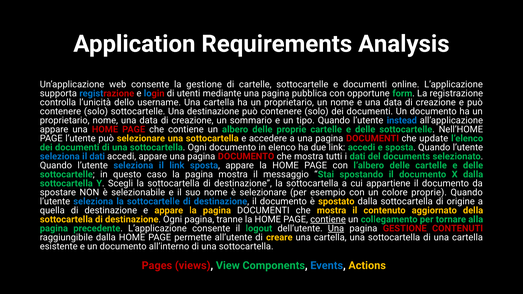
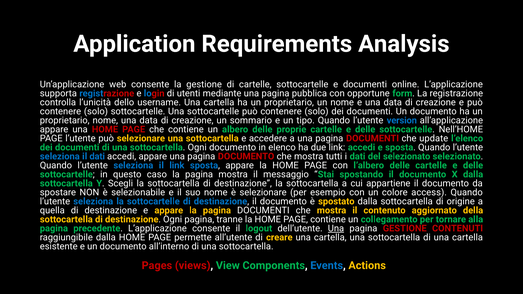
Una destinazione: destinazione -> sottocartelle
instead: instead -> version
del documents: documents -> selezionato
colore proprie: proprie -> access
contiene at (328, 219) underline: present -> none
